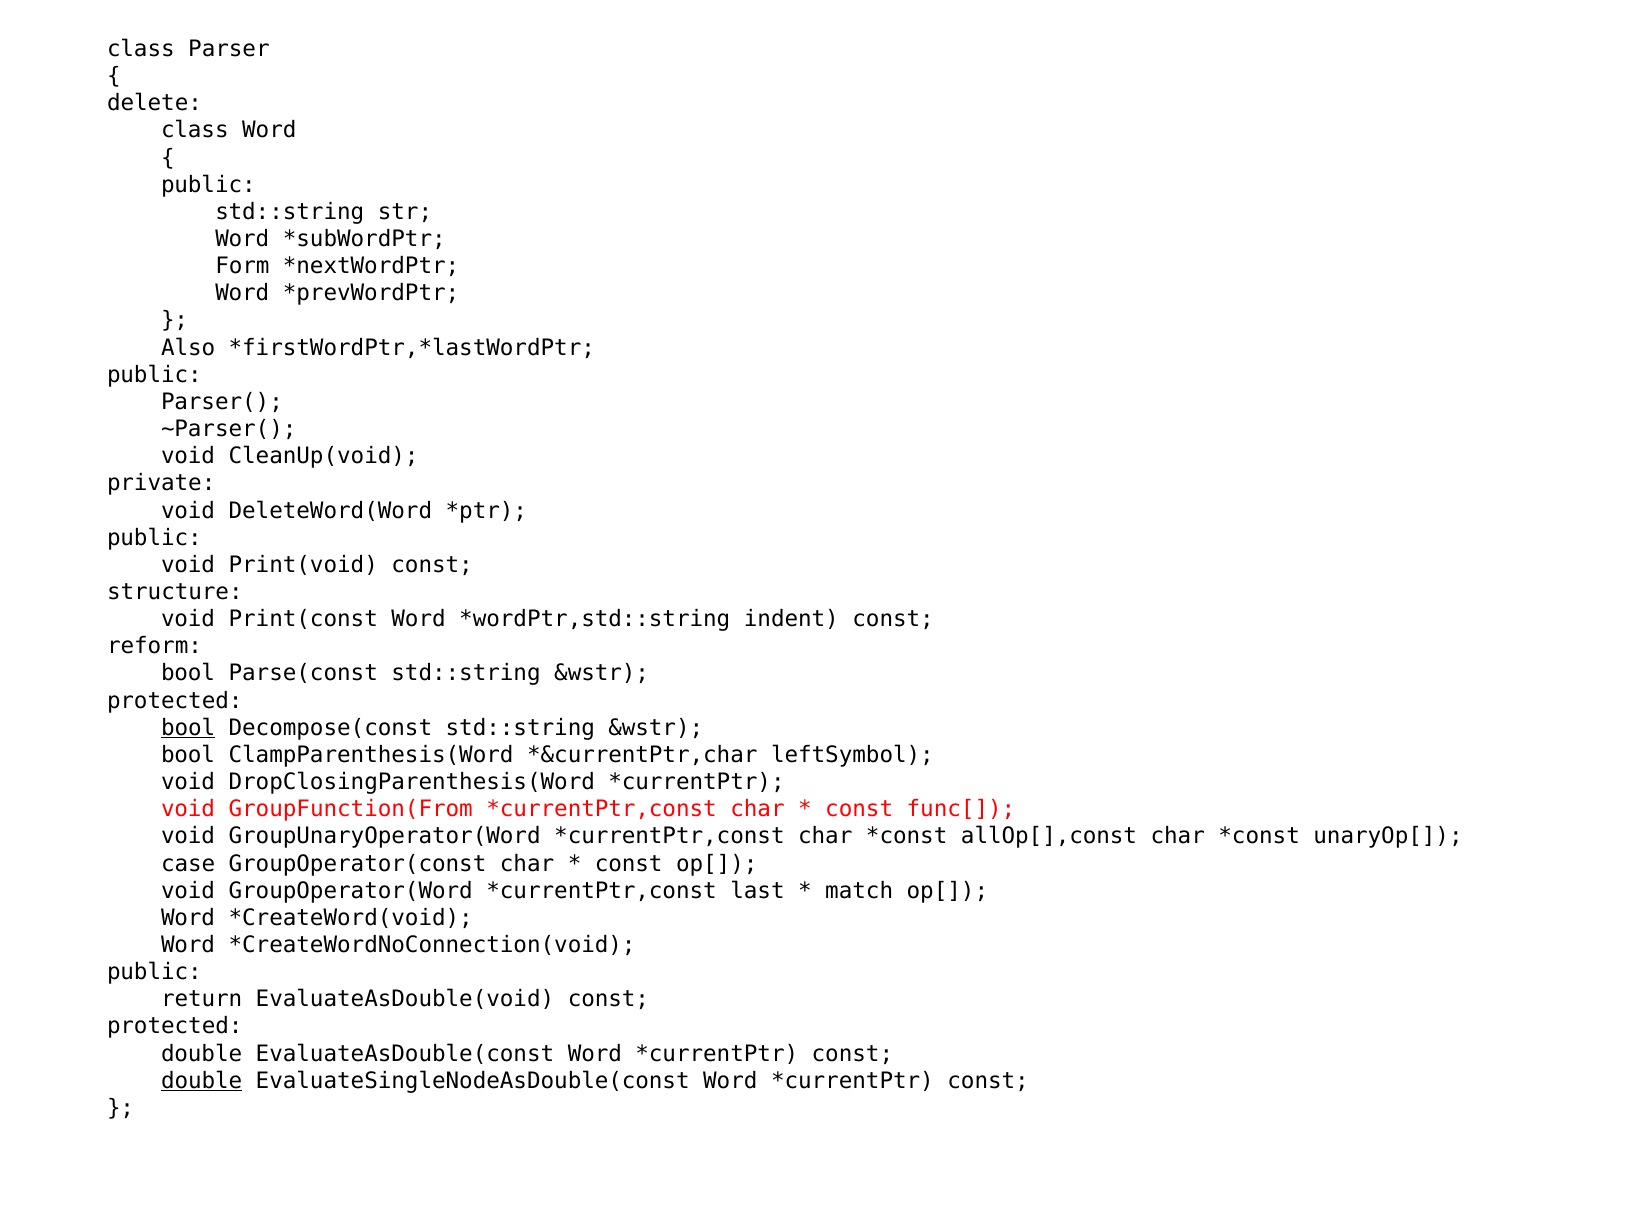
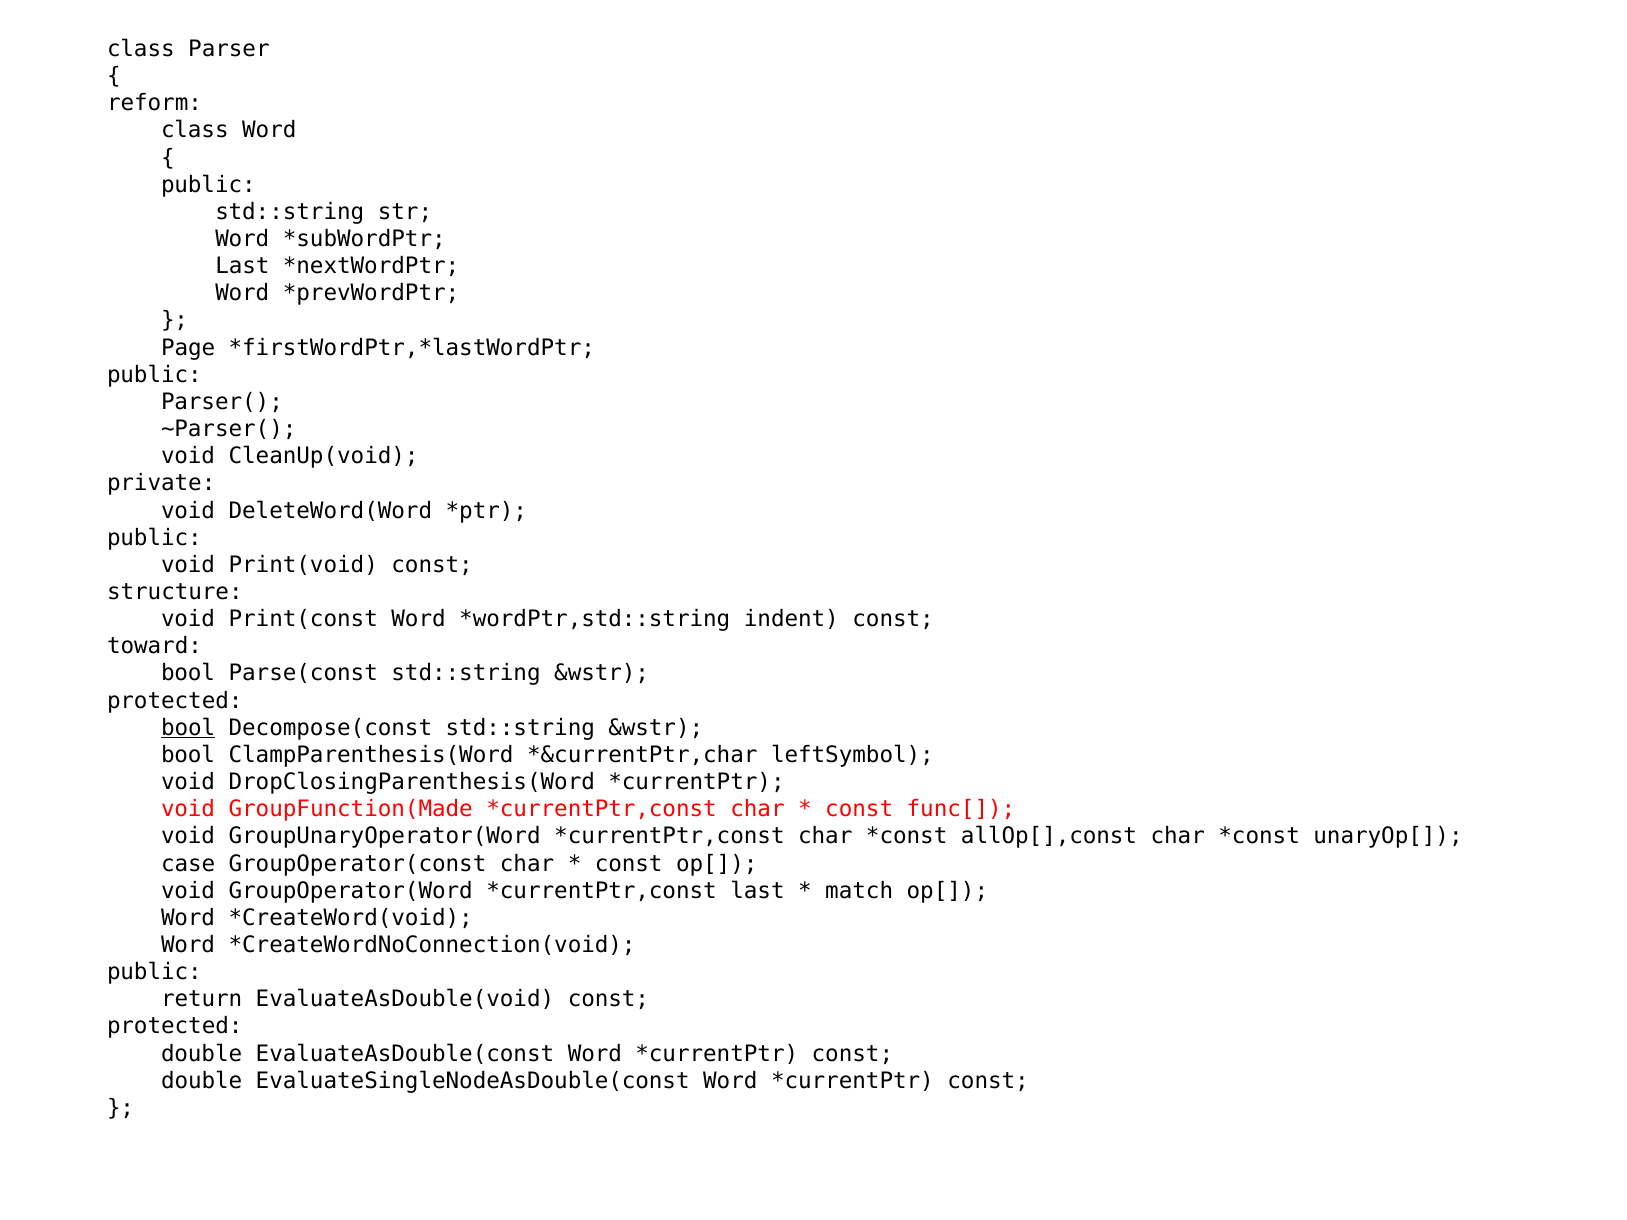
delete: delete -> reform
Form at (242, 266): Form -> Last
Also: Also -> Page
reform: reform -> toward
GroupFunction(From: GroupFunction(From -> GroupFunction(Made
double at (202, 1081) underline: present -> none
